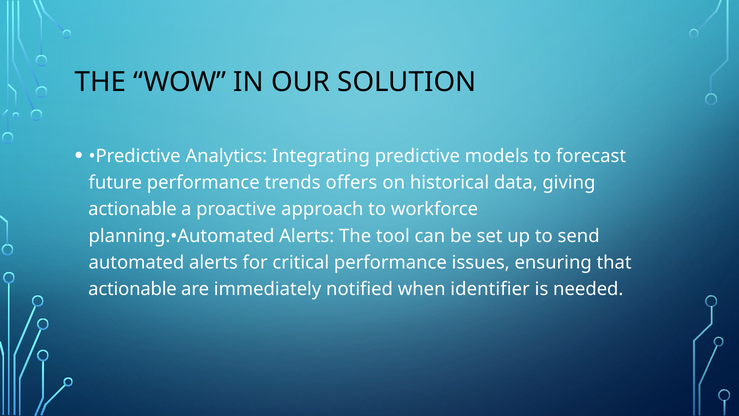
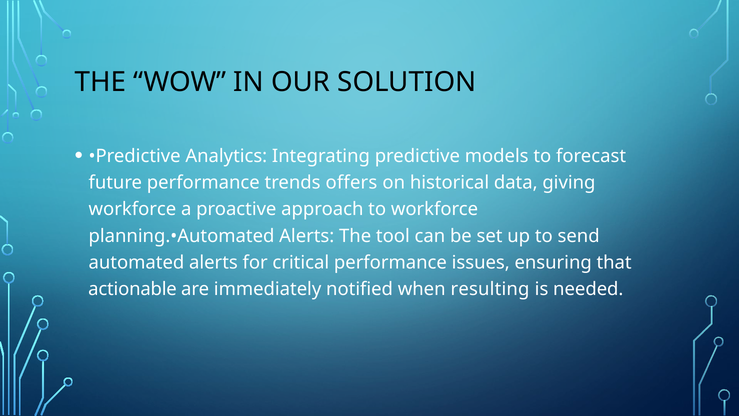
actionable at (133, 209): actionable -> workforce
identifier: identifier -> resulting
